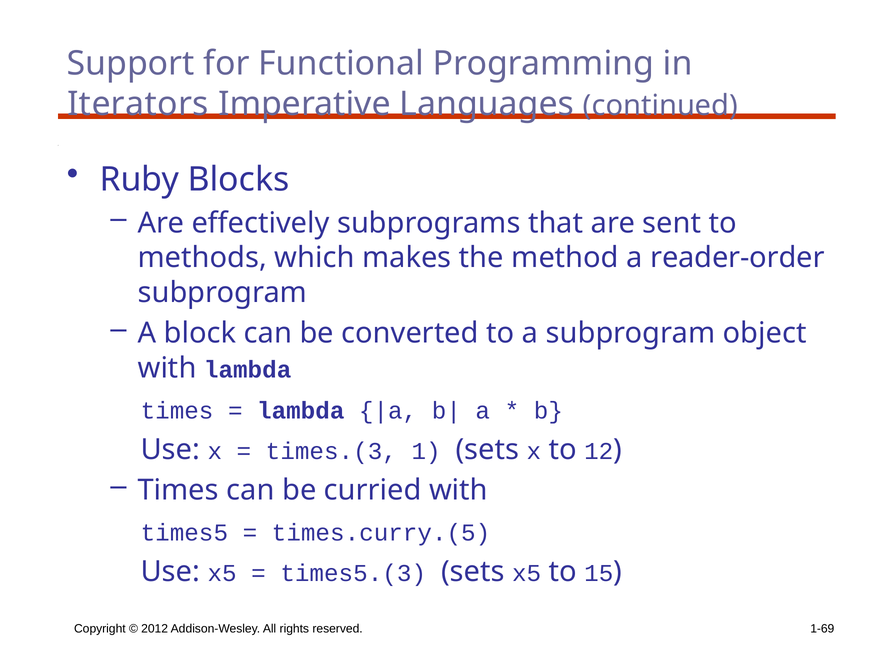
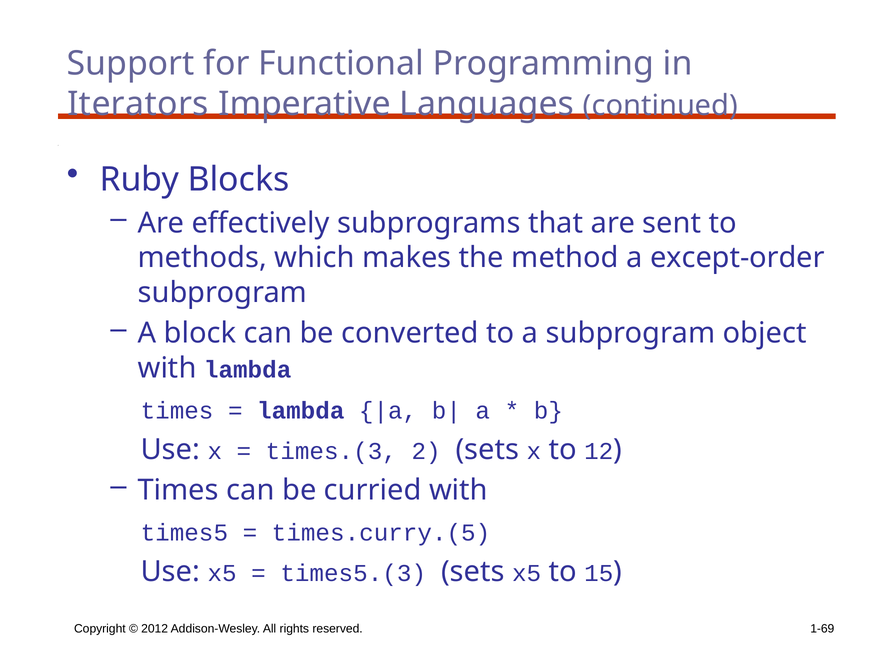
reader-order: reader-order -> except-order
1: 1 -> 2
